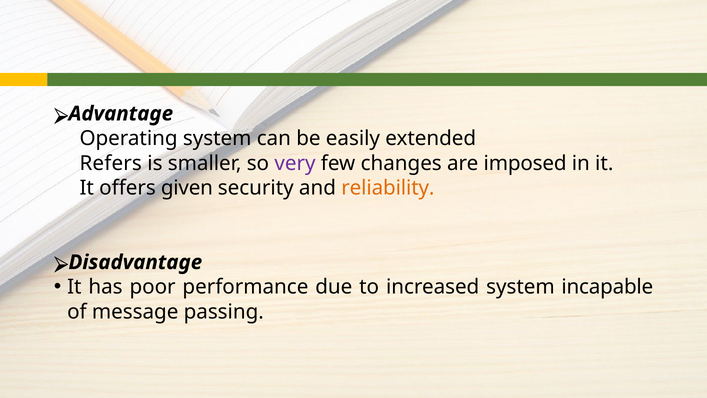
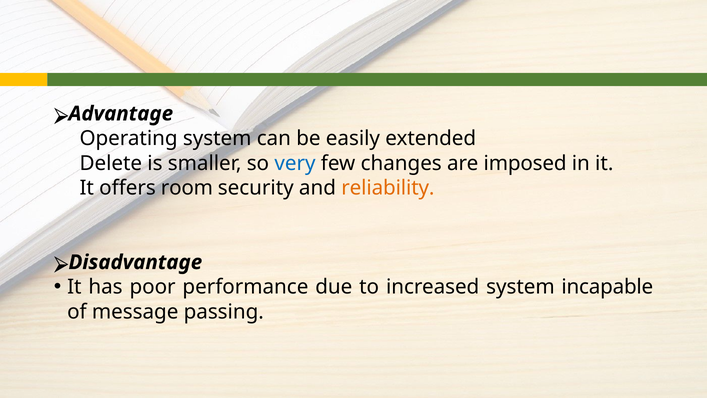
Refers: Refers -> Delete
very colour: purple -> blue
given: given -> room
